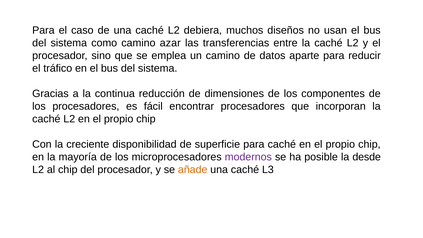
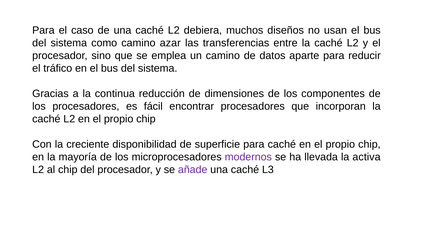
posible: posible -> llevada
desde: desde -> activa
añade colour: orange -> purple
